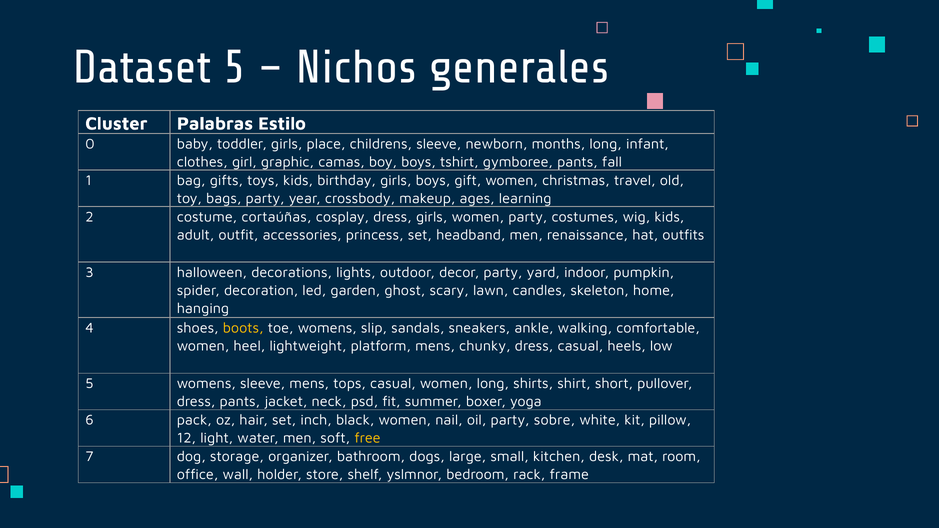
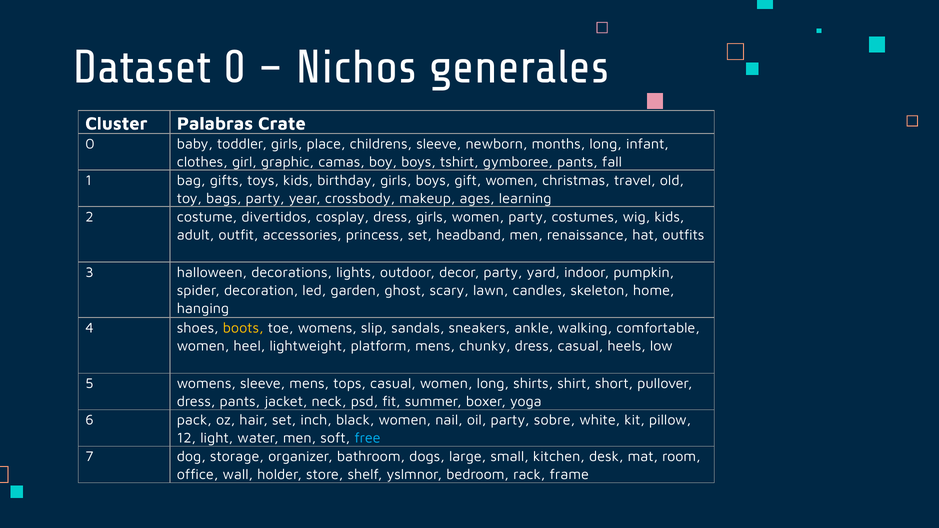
Dataset 5: 5 -> 0
Estilo: Estilo -> Crate
cortaúñas: cortaúñas -> divertidos
free colour: yellow -> light blue
